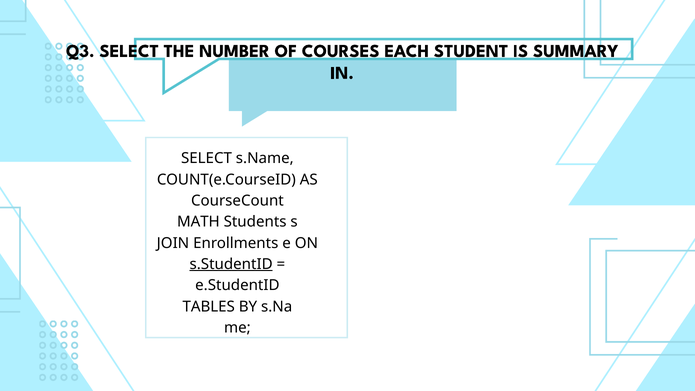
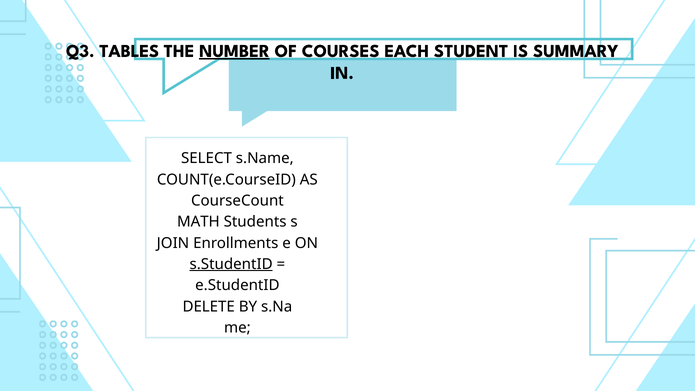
Q3 SELECT: SELECT -> TABLES
NUMBER underline: none -> present
TABLES: TABLES -> DELETE
